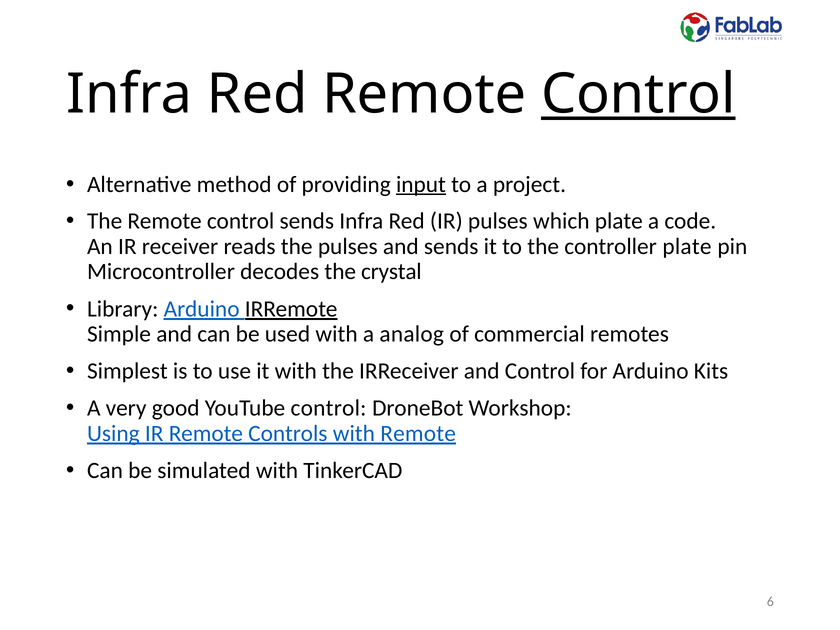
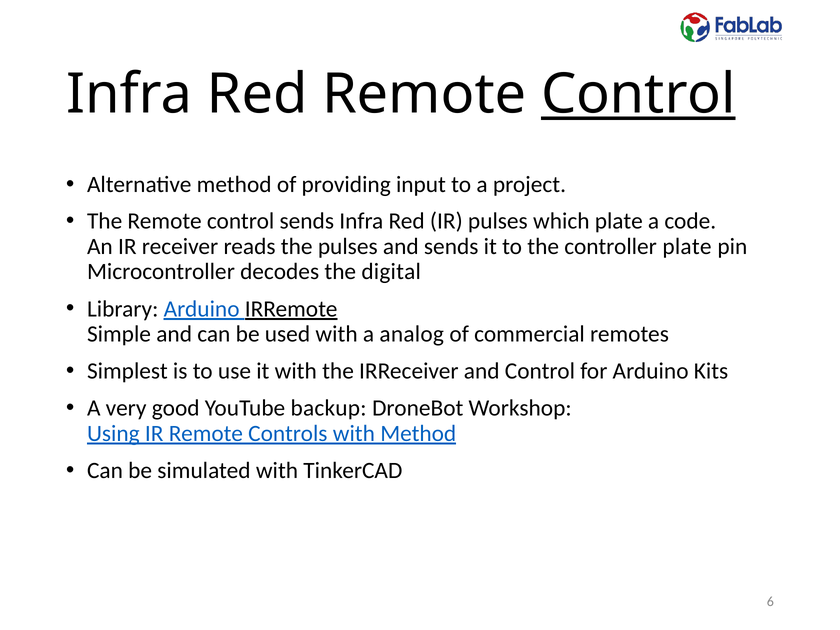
input underline: present -> none
crystal: crystal -> digital
YouTube control: control -> backup
with Remote: Remote -> Method
